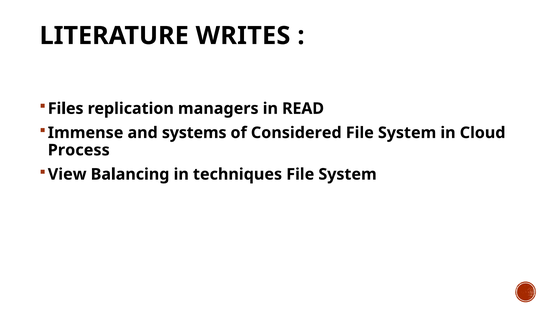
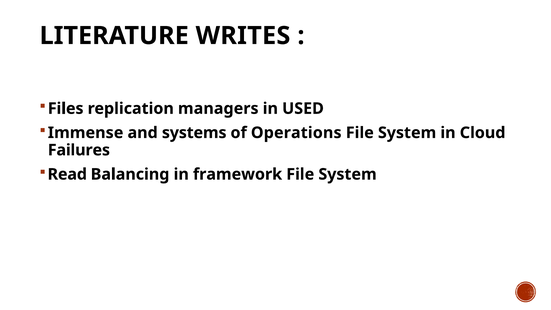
READ: READ -> USED
Considered: Considered -> Operations
Process: Process -> Failures
View: View -> Read
techniques: techniques -> framework
